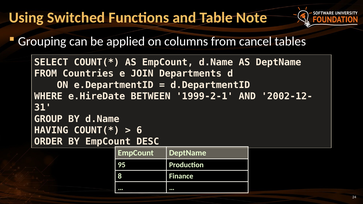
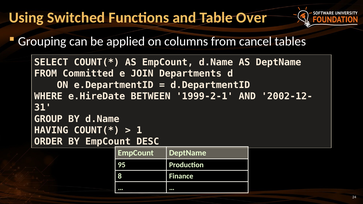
Note: Note -> Over
Countries: Countries -> Committed
6: 6 -> 1
